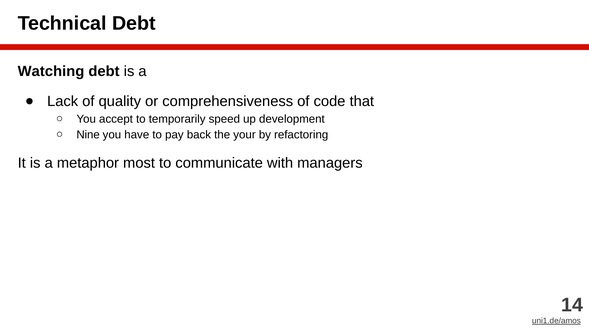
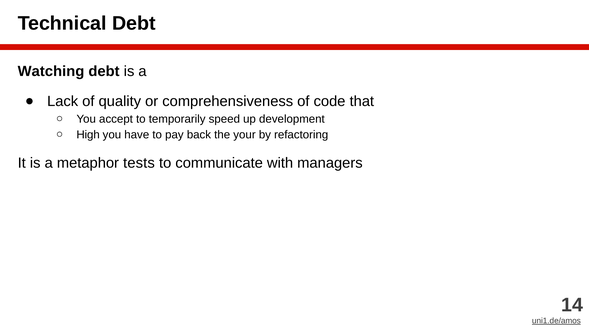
Nine: Nine -> High
most: most -> tests
